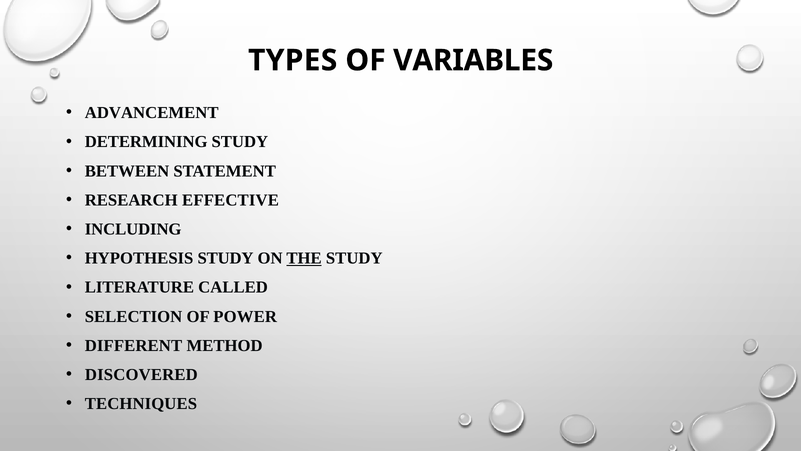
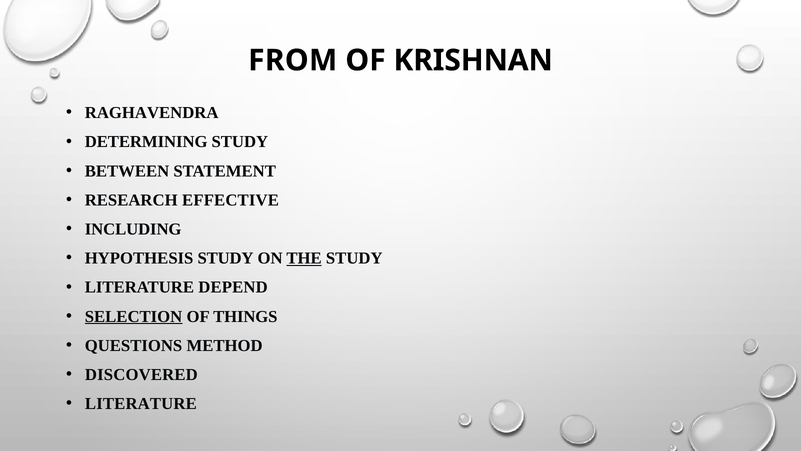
TYPES: TYPES -> FROM
VARIABLES: VARIABLES -> KRISHNAN
ADVANCEMENT: ADVANCEMENT -> RAGHAVENDRA
CALLED: CALLED -> DEPEND
SELECTION underline: none -> present
POWER: POWER -> THINGS
DIFFERENT: DIFFERENT -> QUESTIONS
TECHNIQUES at (141, 403): TECHNIQUES -> LITERATURE
